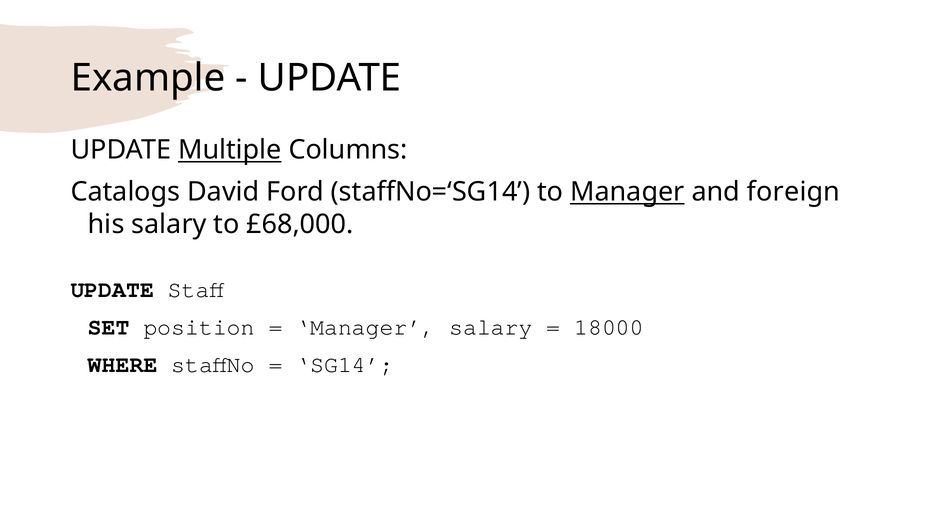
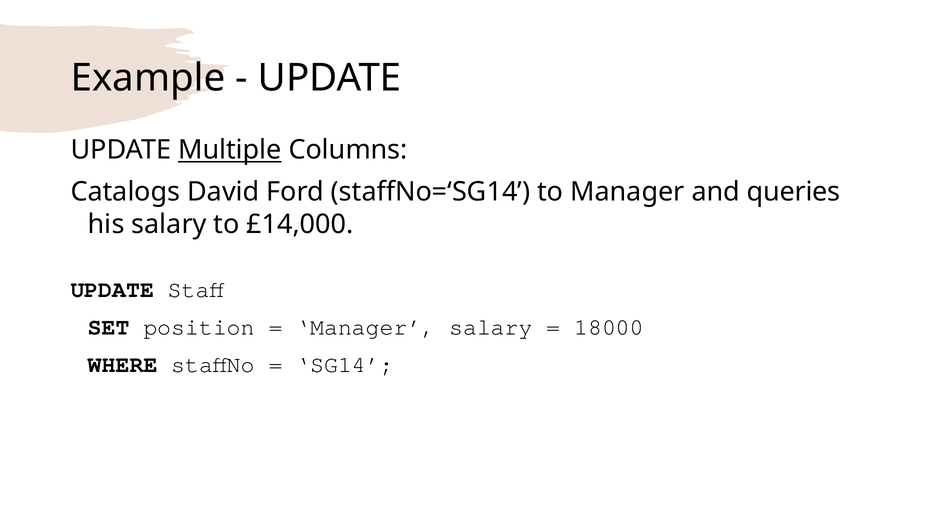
Manager at (627, 192) underline: present -> none
foreign: foreign -> queries
£68,000: £68,000 -> £14,000
